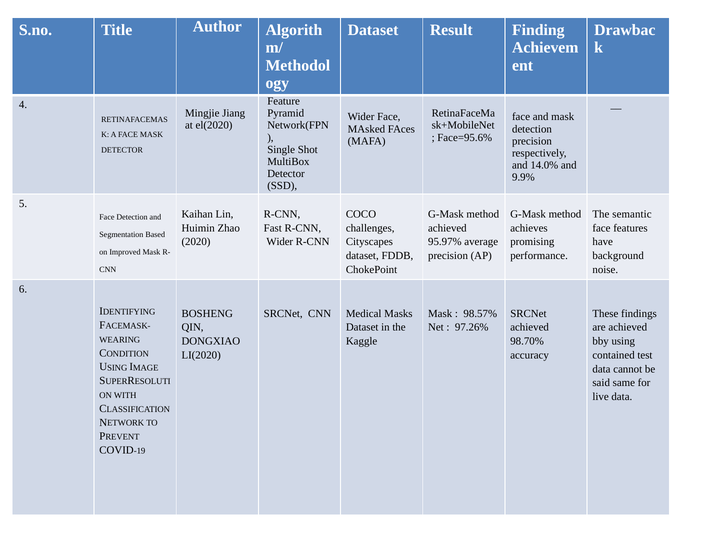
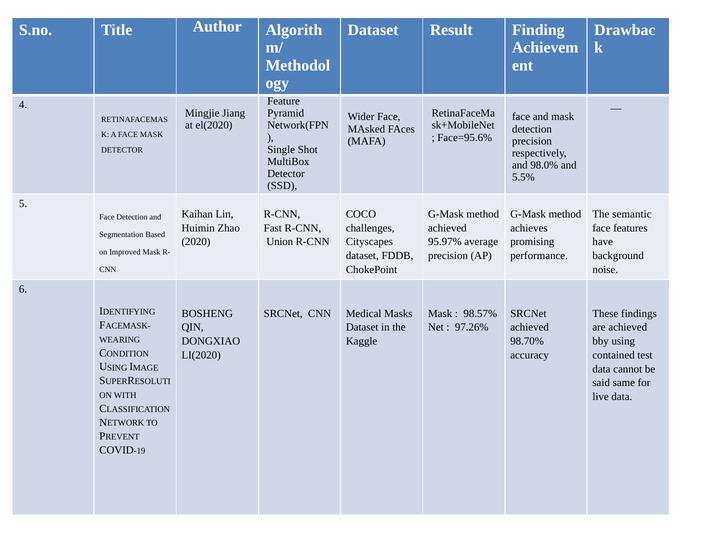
14.0%: 14.0% -> 98.0%
9.9%: 9.9% -> 5.5%
Wider at (280, 242): Wider -> Union
